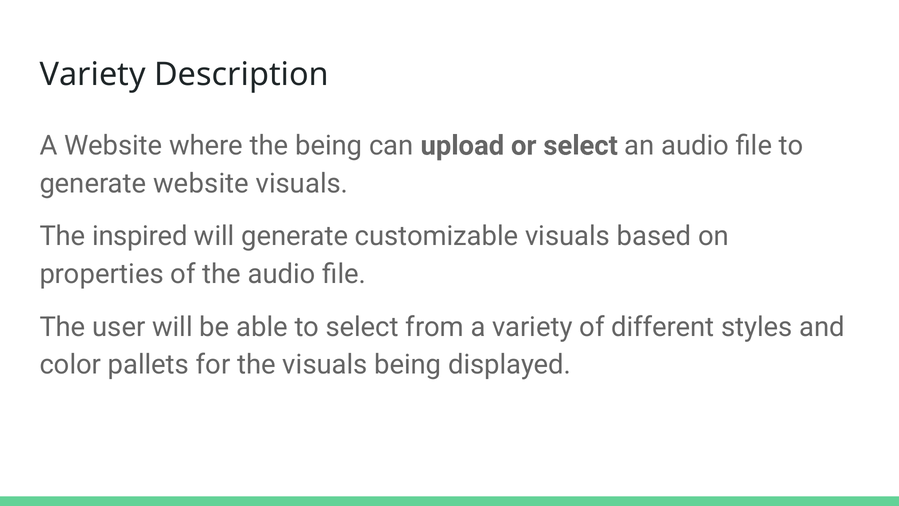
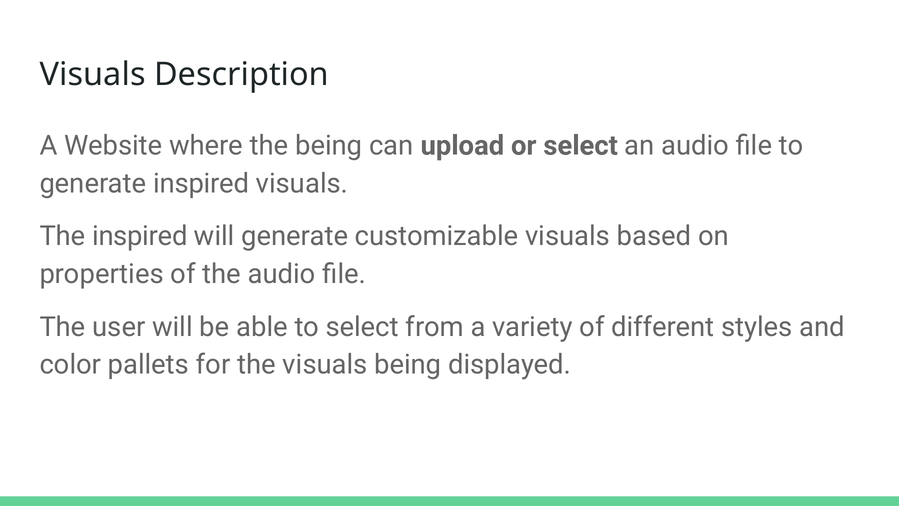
Variety at (93, 74): Variety -> Visuals
generate website: website -> inspired
